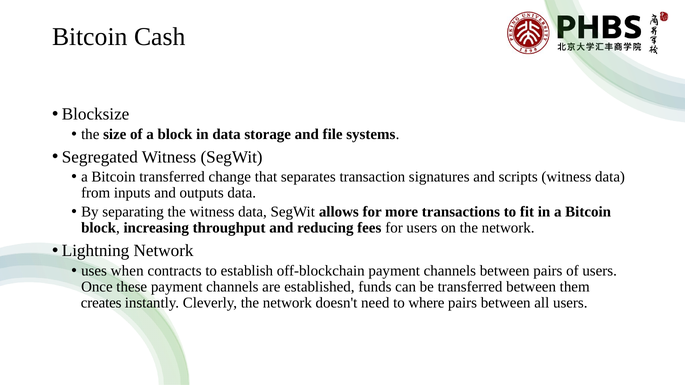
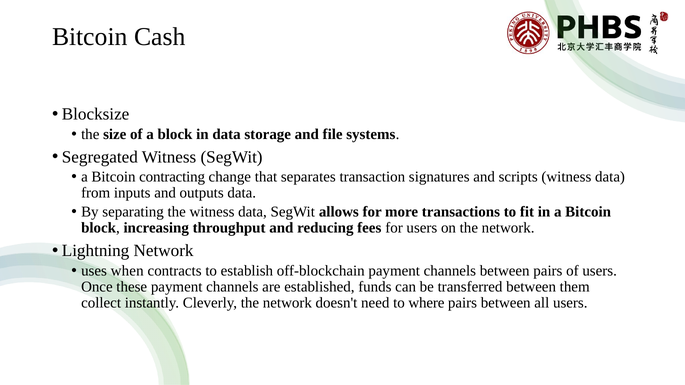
Bitcoin transferred: transferred -> contracting
creates: creates -> collect
